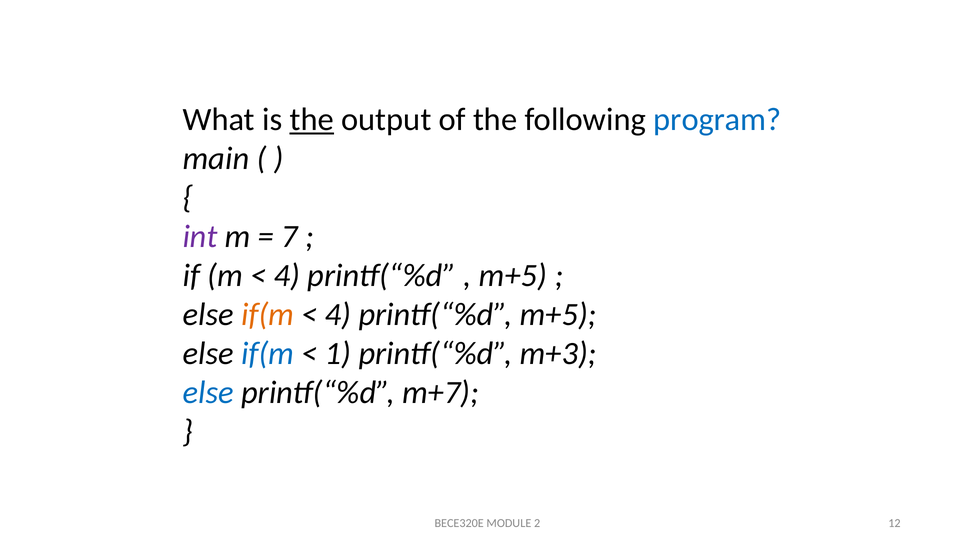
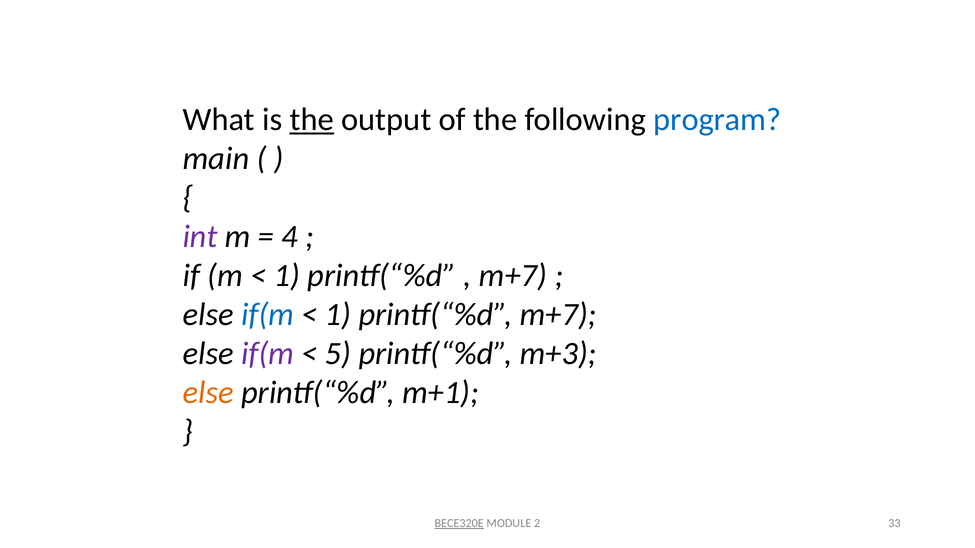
7: 7 -> 4
4 at (287, 276): 4 -> 1
m+5 at (513, 276): m+5 -> m+7
if(m at (268, 315) colour: orange -> blue
4 at (338, 315): 4 -> 1
printf(“%d m+5: m+5 -> m+7
if(m at (268, 354) colour: blue -> purple
1: 1 -> 5
else at (208, 393) colour: blue -> orange
m+7: m+7 -> m+1
BECE320E underline: none -> present
12: 12 -> 33
